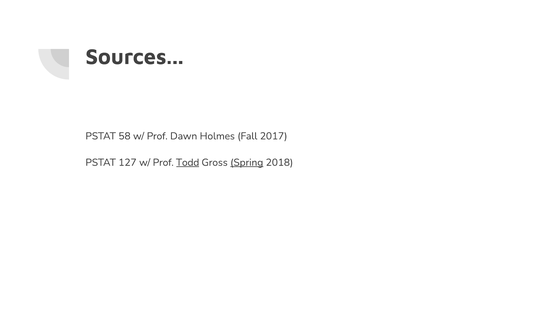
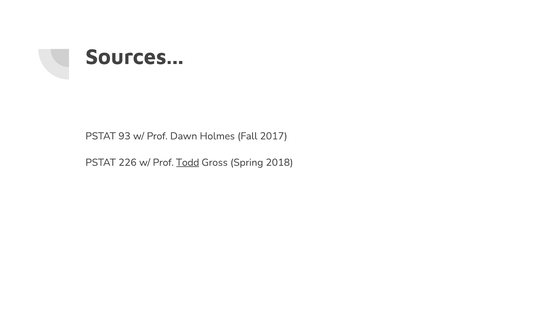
58: 58 -> 93
127: 127 -> 226
Spring underline: present -> none
